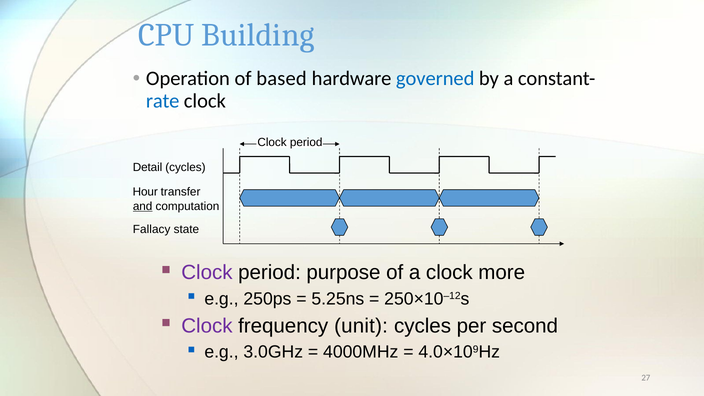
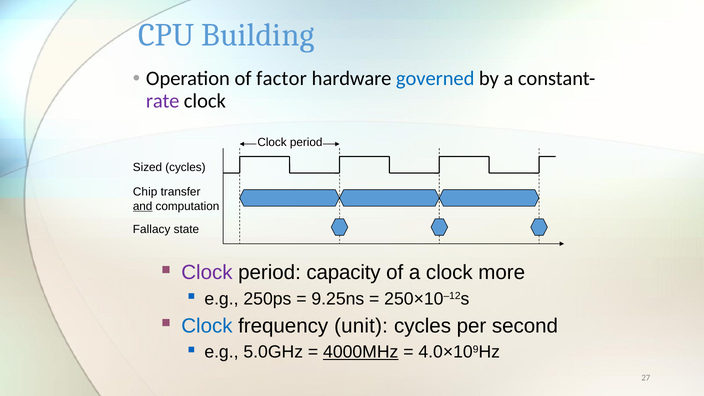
based: based -> factor
rate colour: blue -> purple
Detail: Detail -> Sized
Hour: Hour -> Chip
purpose: purpose -> capacity
5.25ns: 5.25ns -> 9.25ns
Clock at (207, 326) colour: purple -> blue
3.0GHz: 3.0GHz -> 5.0GHz
4000MHz underline: none -> present
